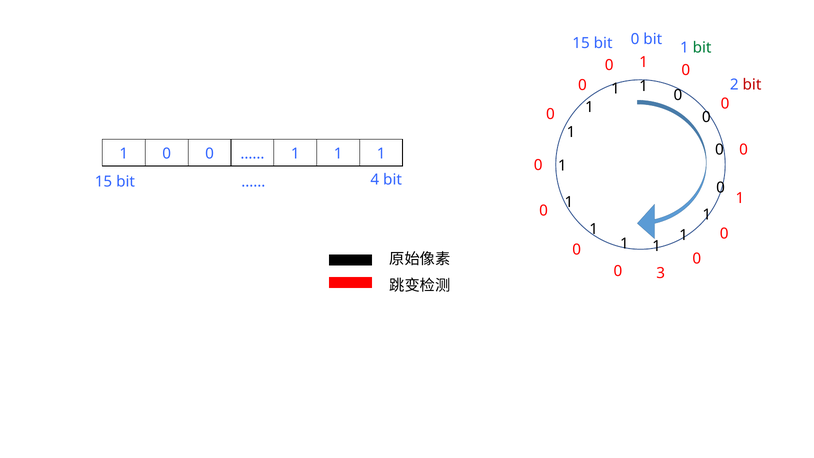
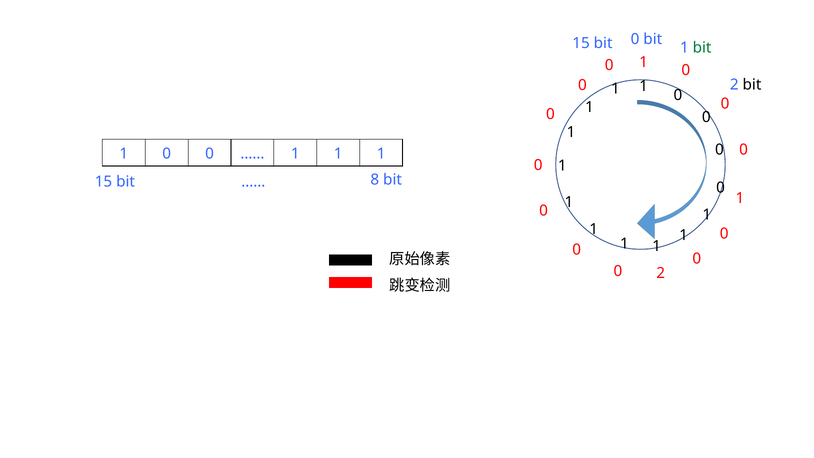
bit at (752, 85) colour: red -> black
4: 4 -> 8
0 3: 3 -> 2
